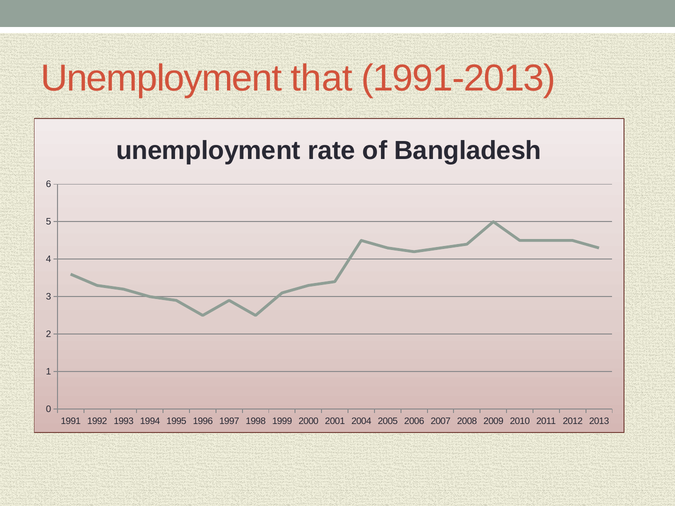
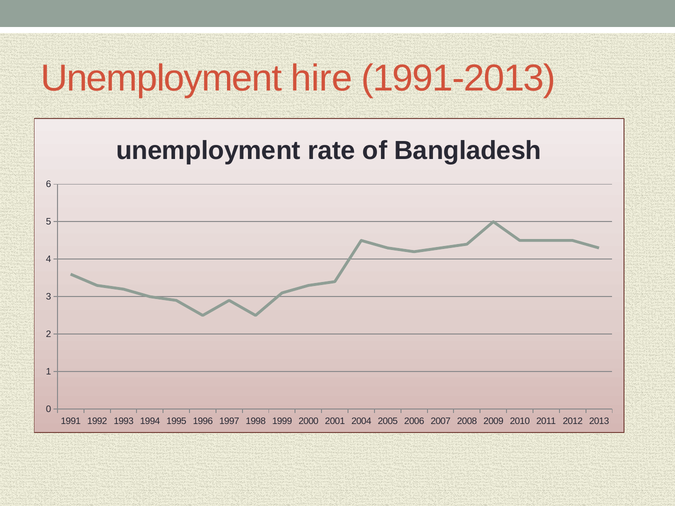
that: that -> hire
